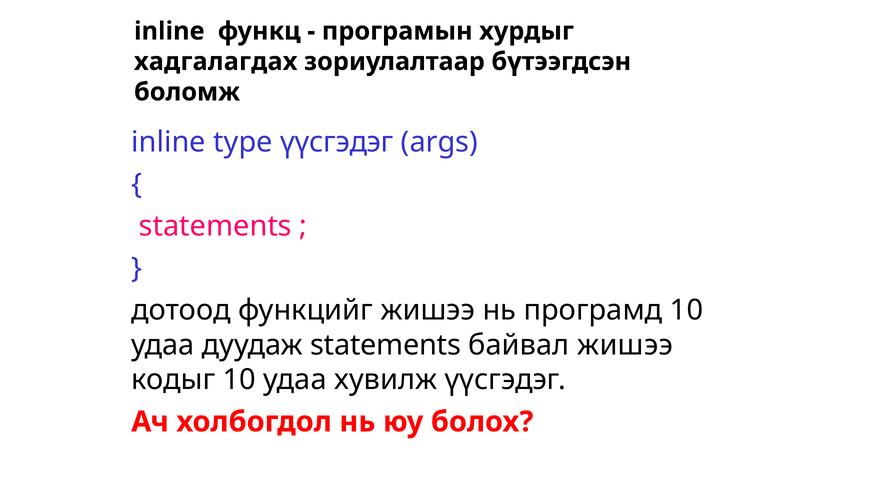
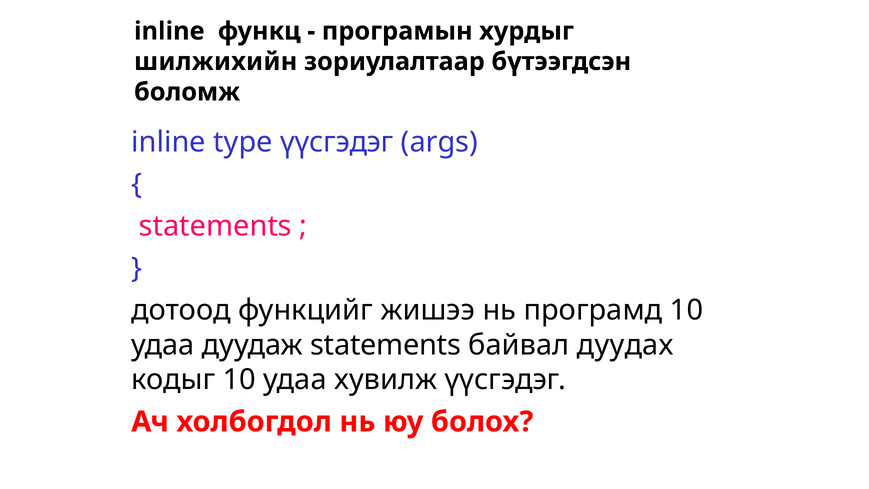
хадгалагдах: хадгалагдах -> шилжихийн
байвал жишээ: жишээ -> дуудах
